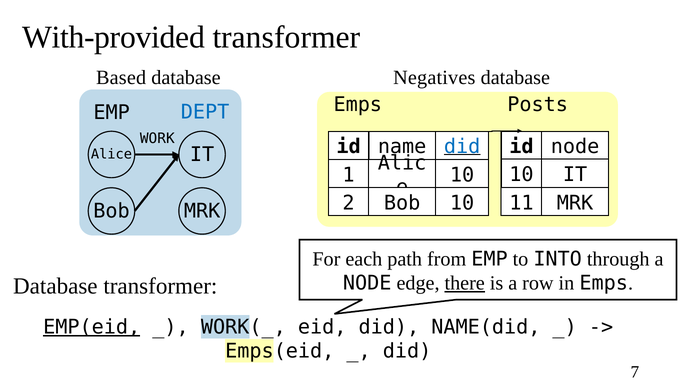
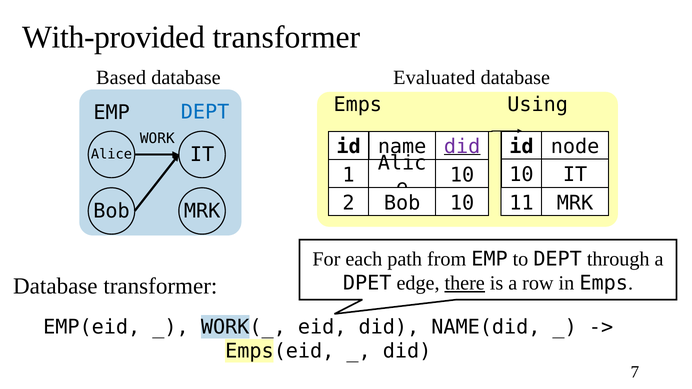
Negatives: Negatives -> Evaluated
Posts: Posts -> Using
did at (462, 147) colour: blue -> purple
to INTO: INTO -> DEPT
NODE at (367, 283): NODE -> DPET
EMP(eid underline: present -> none
